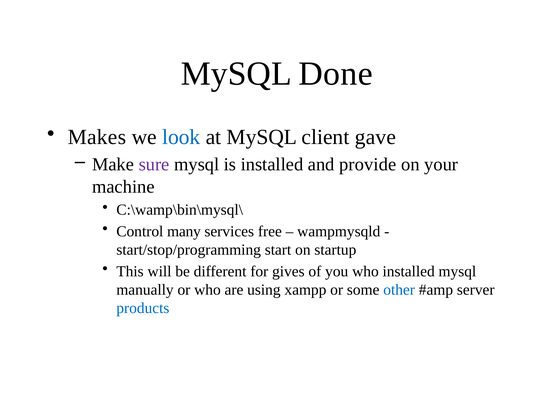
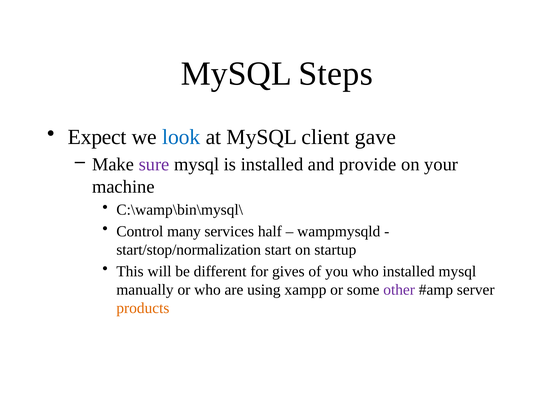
Done: Done -> Steps
Makes: Makes -> Expect
free: free -> half
start/stop/programming: start/stop/programming -> start/stop/normalization
other colour: blue -> purple
products colour: blue -> orange
